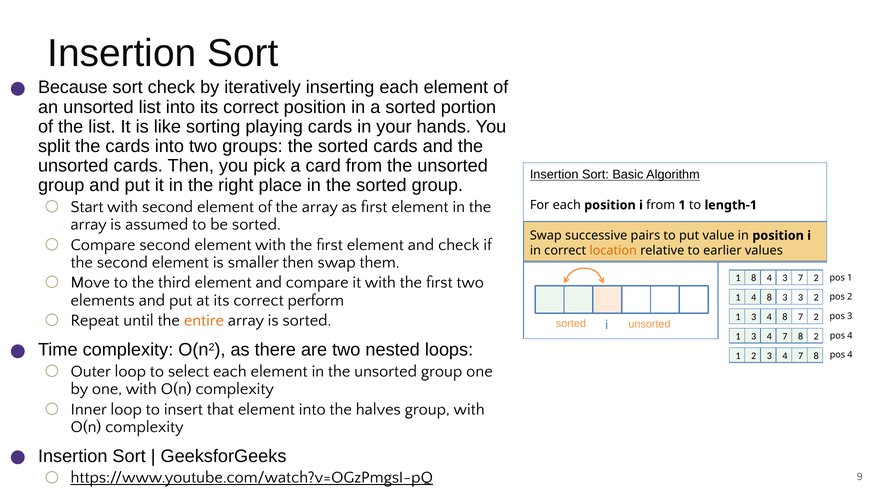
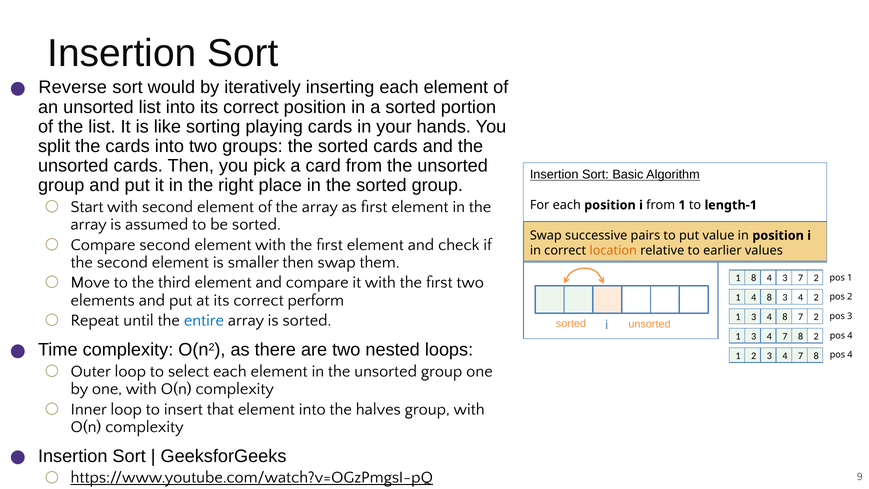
Because: Because -> Reverse
sort check: check -> would
8 3 3: 3 -> 4
entire colour: orange -> blue
